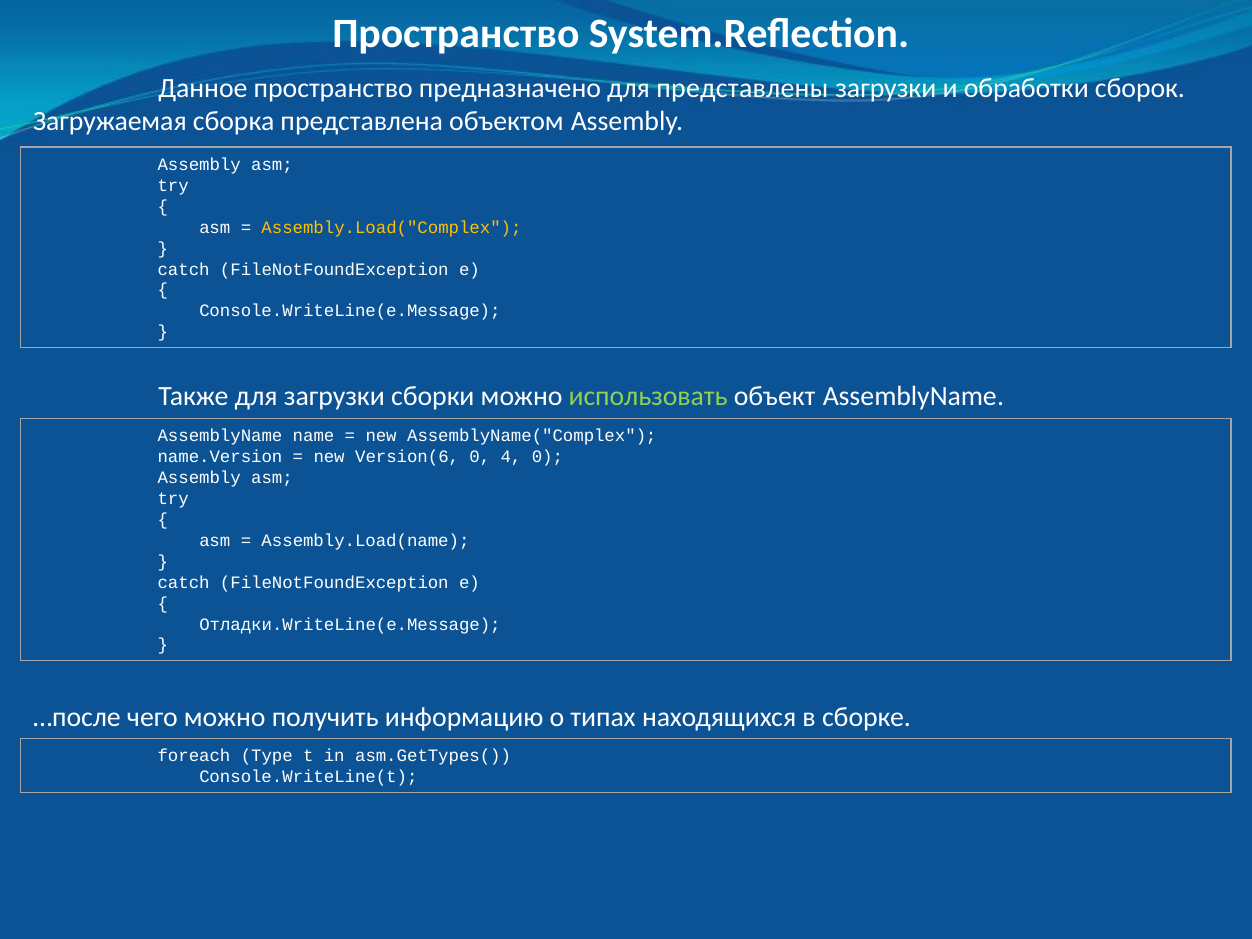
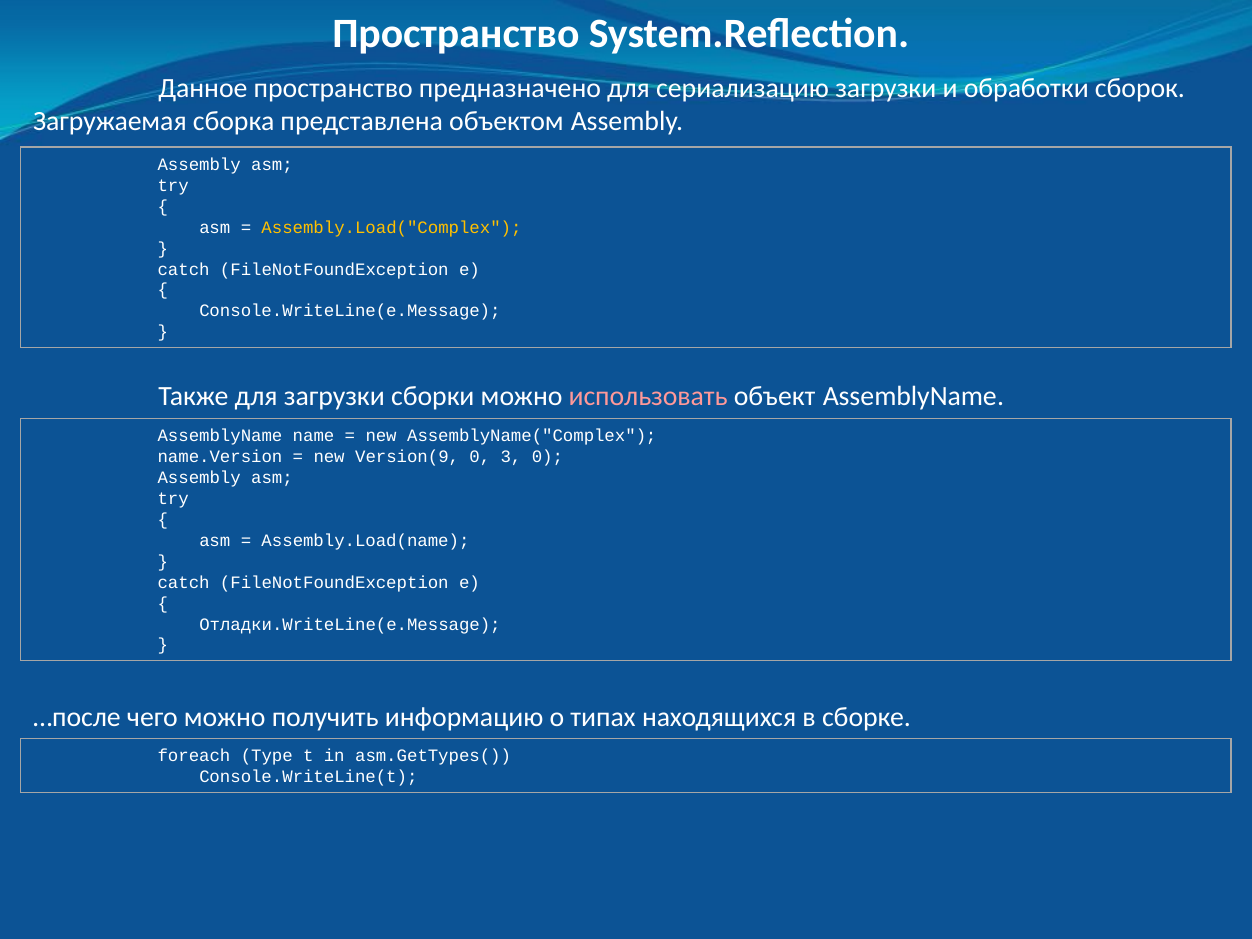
представлены: представлены -> сериализацию
использовать colour: light green -> pink
Version(6: Version(6 -> Version(9
4: 4 -> 3
